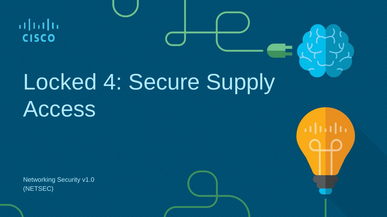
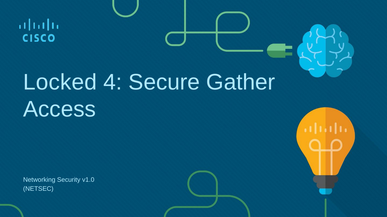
Supply: Supply -> Gather
